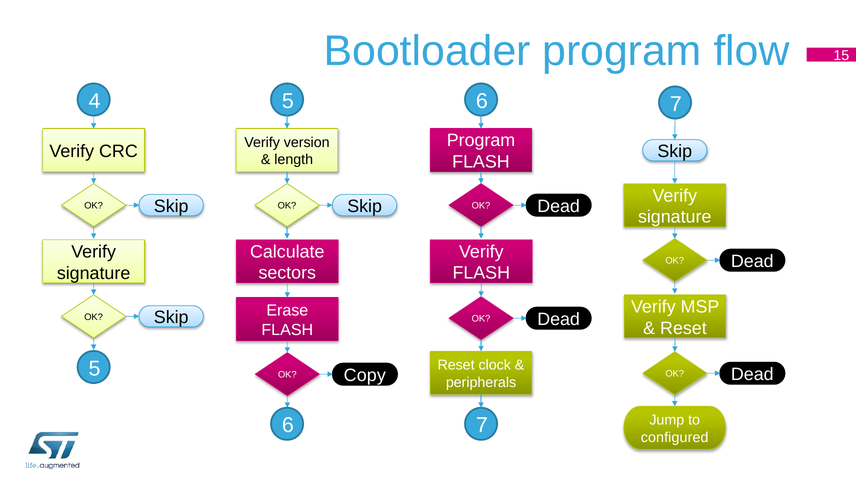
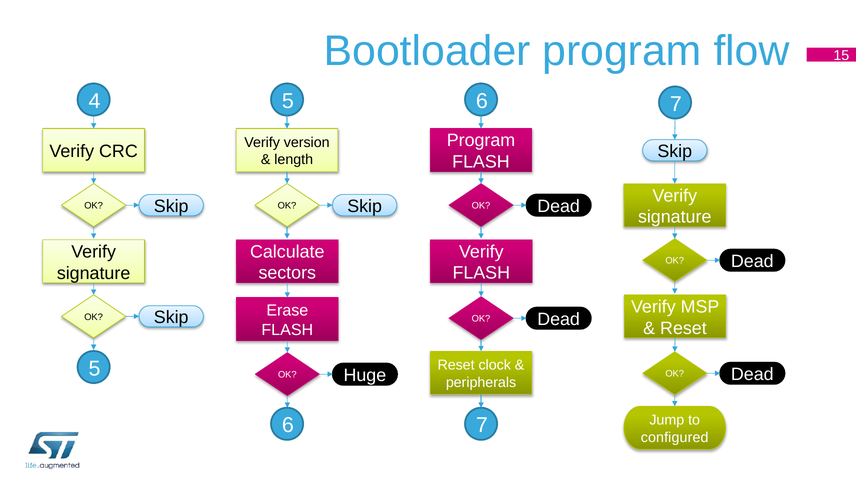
Copy: Copy -> Huge
